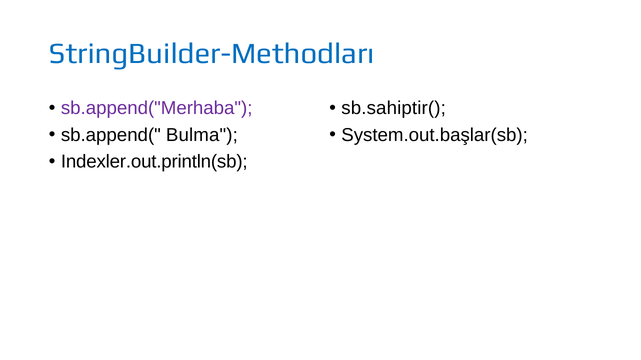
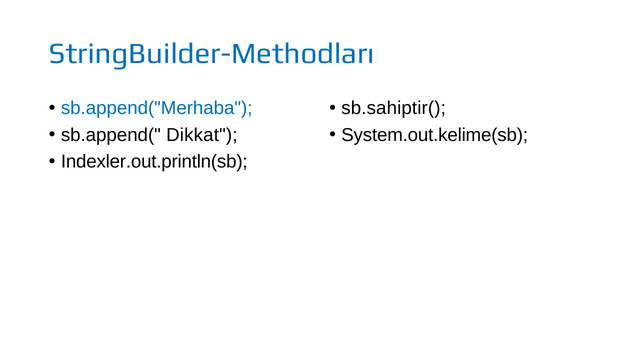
sb.append("Merhaba colour: purple -> blue
Bulma: Bulma -> Dikkat
System.out.başlar(sb: System.out.başlar(sb -> System.out.kelime(sb
